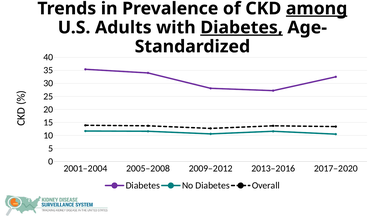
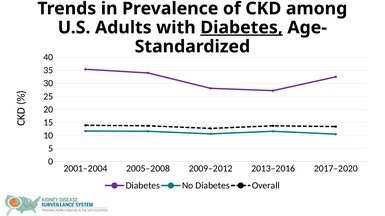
among underline: present -> none
